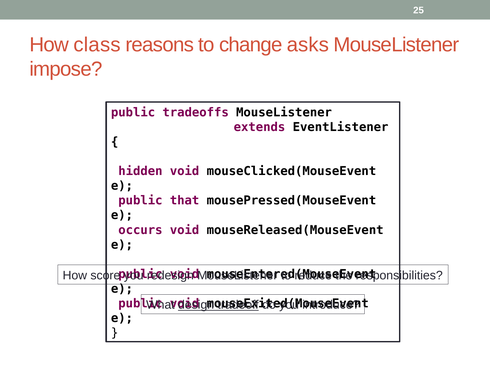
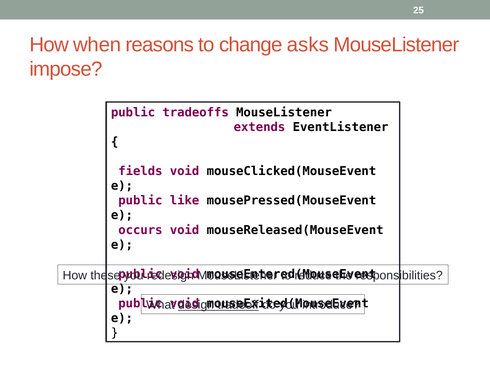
class: class -> when
hidden: hidden -> fields
that: that -> like
score: score -> these
